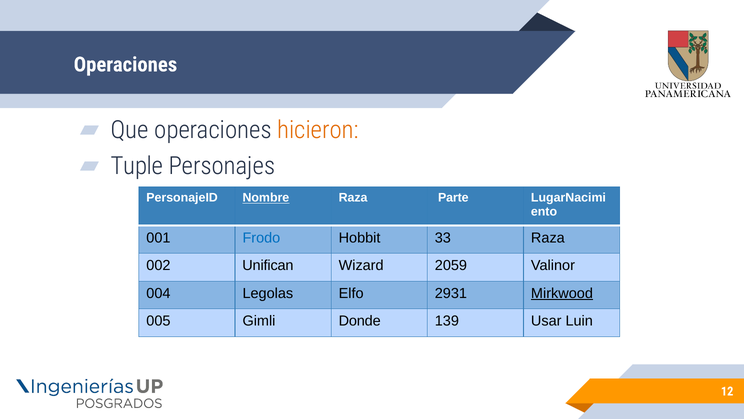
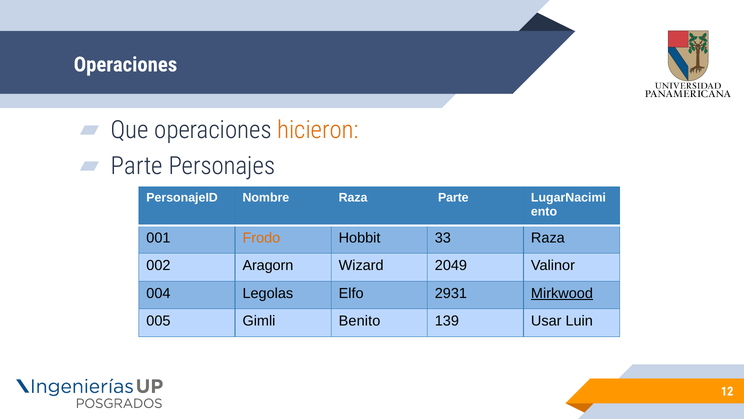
Tuple at (137, 166): Tuple -> Parte
Nombre underline: present -> none
Frodo colour: blue -> orange
Unifican: Unifican -> Aragorn
2059: 2059 -> 2049
Donde: Donde -> Benito
